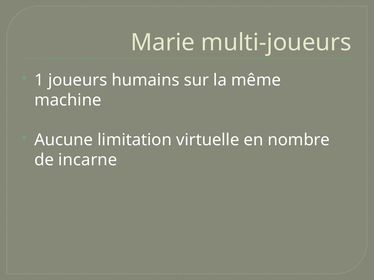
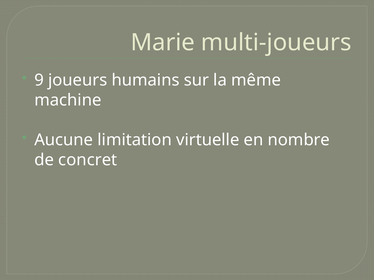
1: 1 -> 9
incarne: incarne -> concret
